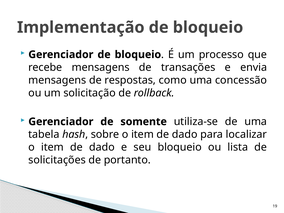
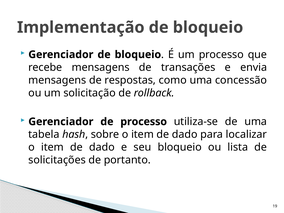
de somente: somente -> processo
